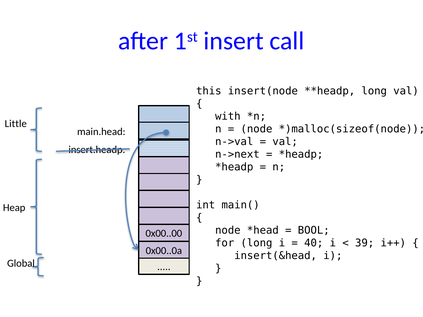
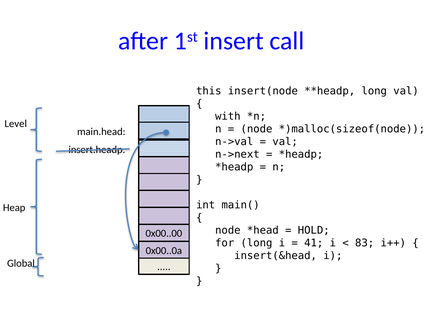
Little: Little -> Level
BOOL: BOOL -> HOLD
40: 40 -> 41
39: 39 -> 83
